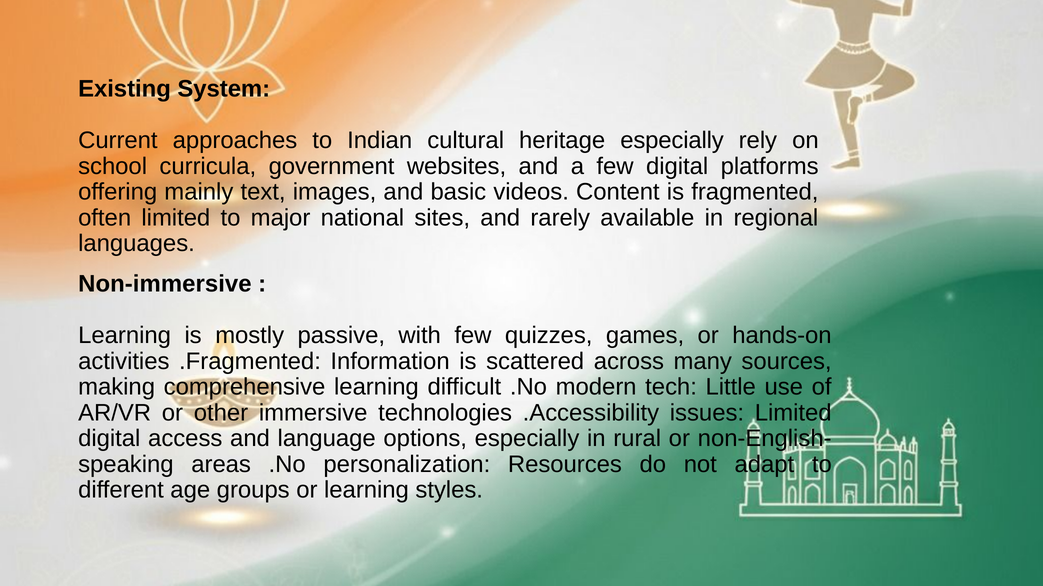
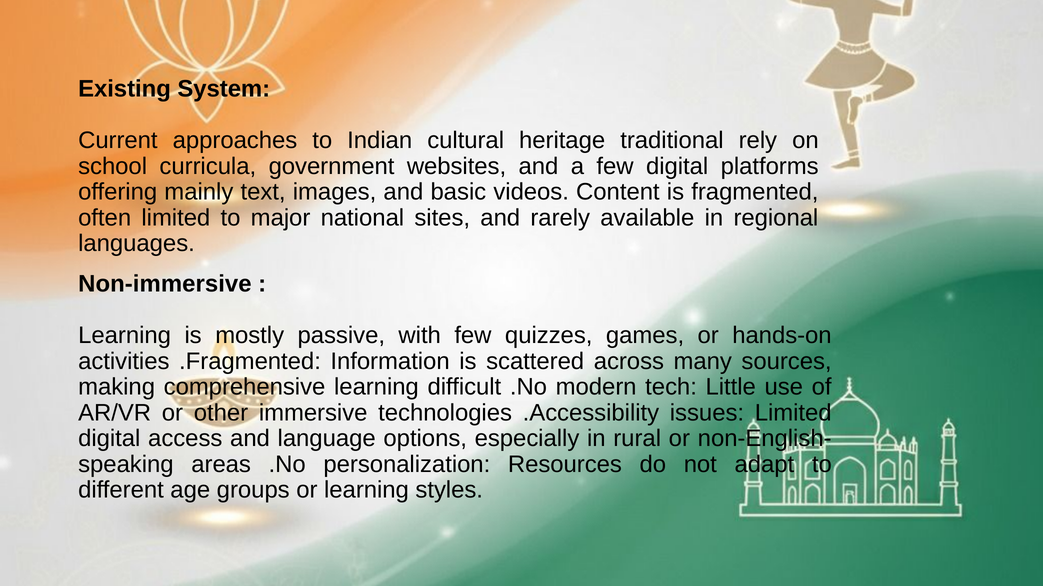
heritage especially: especially -> traditional
